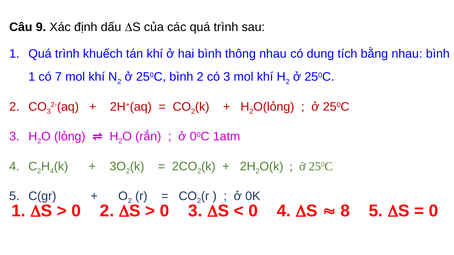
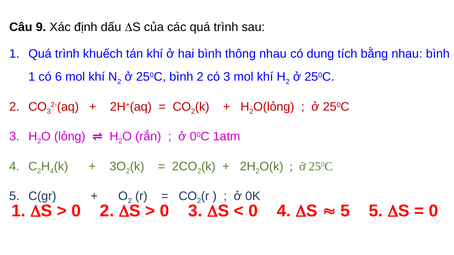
7: 7 -> 6
8 at (345, 211): 8 -> 5
